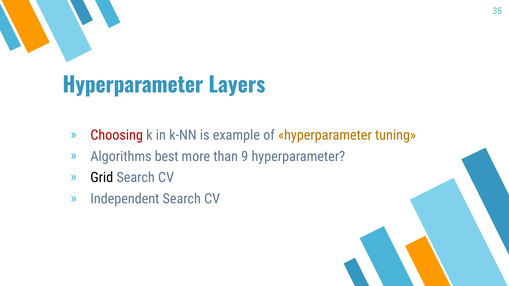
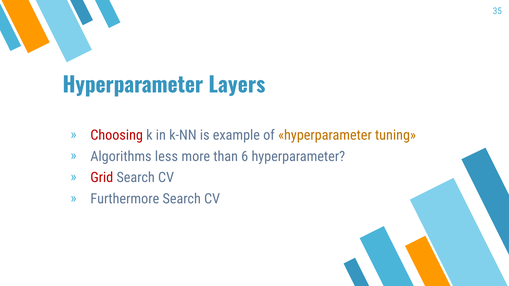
best: best -> less
9: 9 -> 6
Grid colour: black -> red
Independent: Independent -> Furthermore
